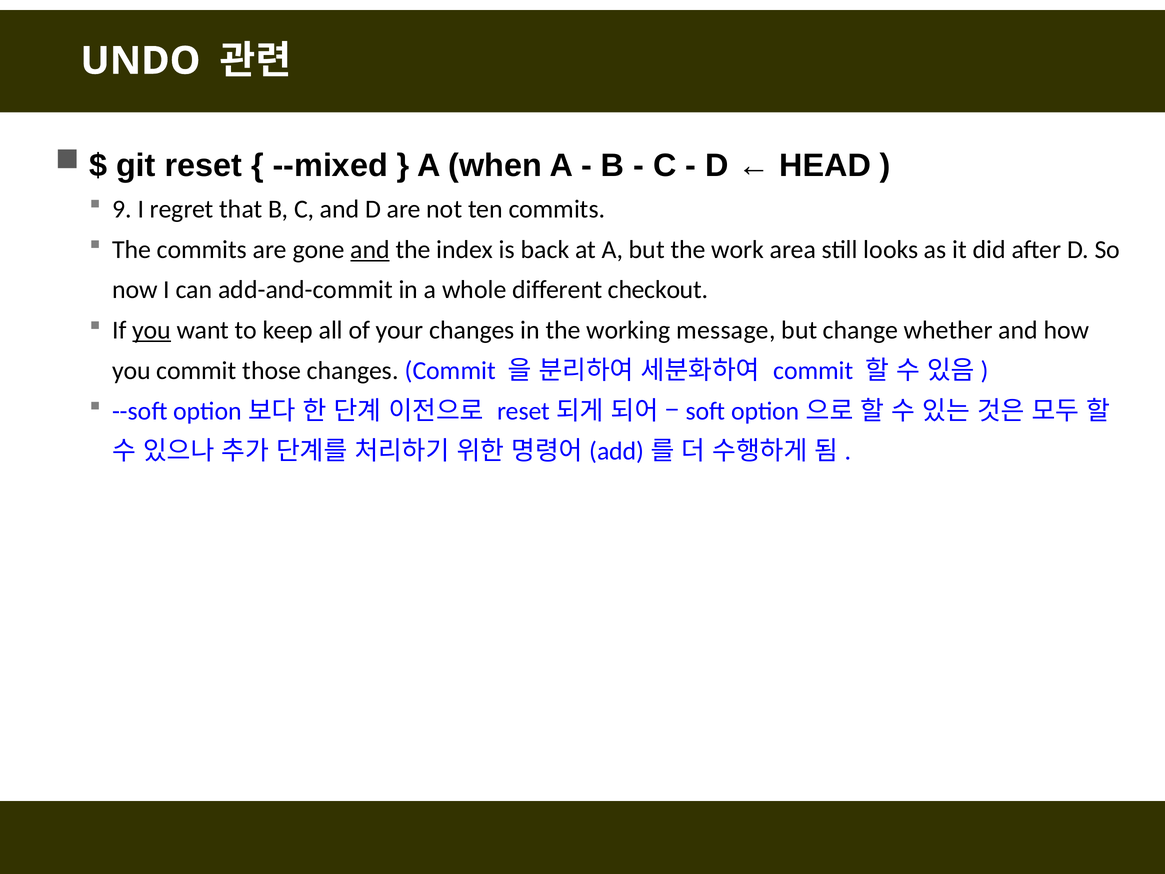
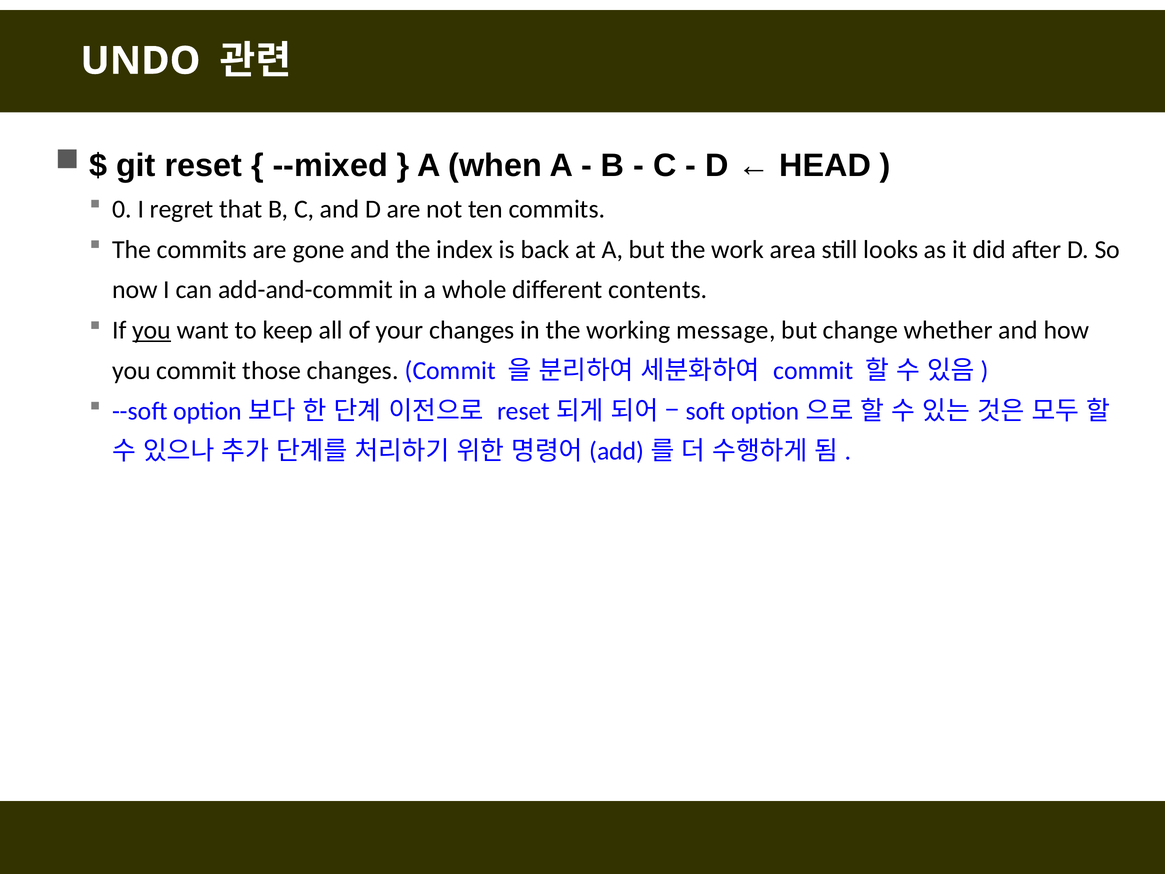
9: 9 -> 0
and at (370, 249) underline: present -> none
checkout: checkout -> contents
